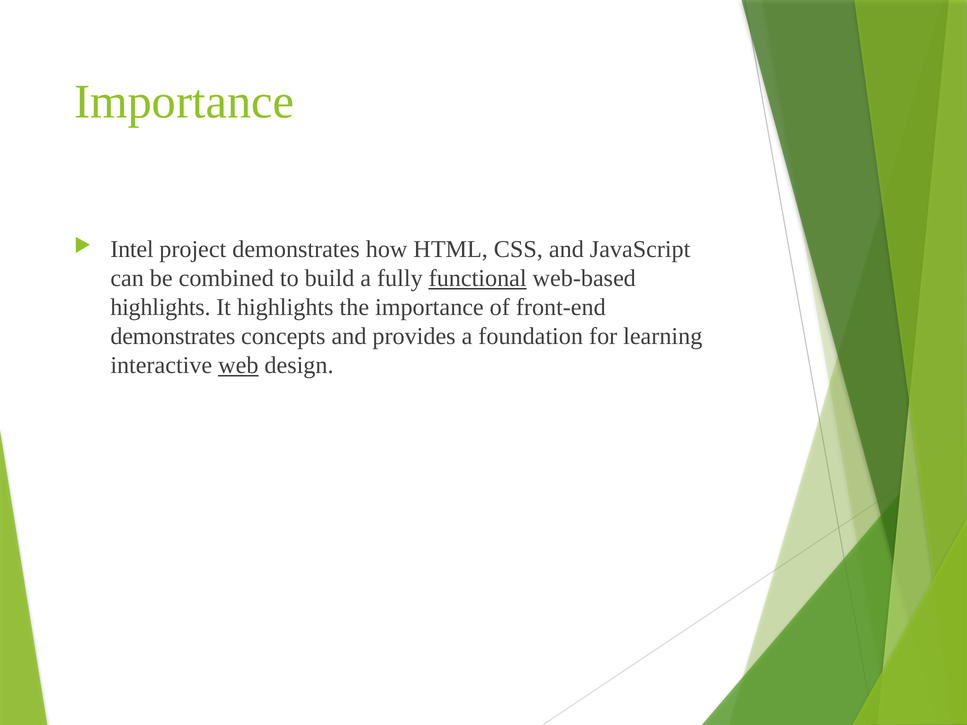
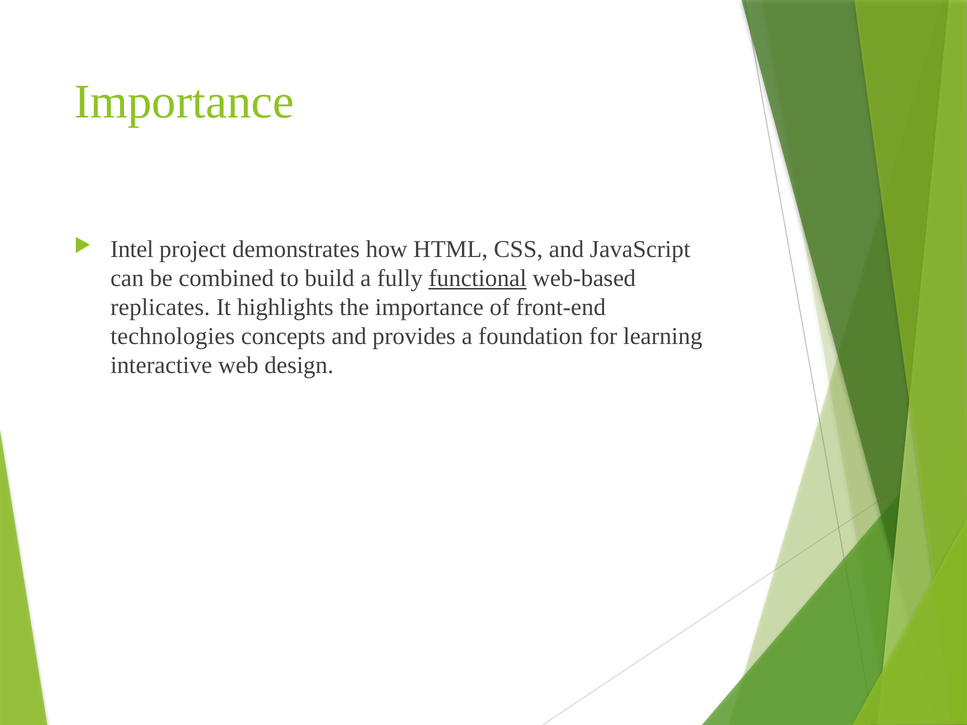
highlights at (160, 308): highlights -> replicates
demonstrates at (173, 337): demonstrates -> technologies
web underline: present -> none
